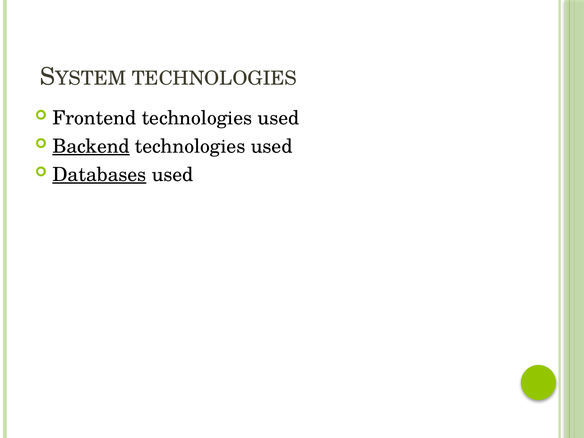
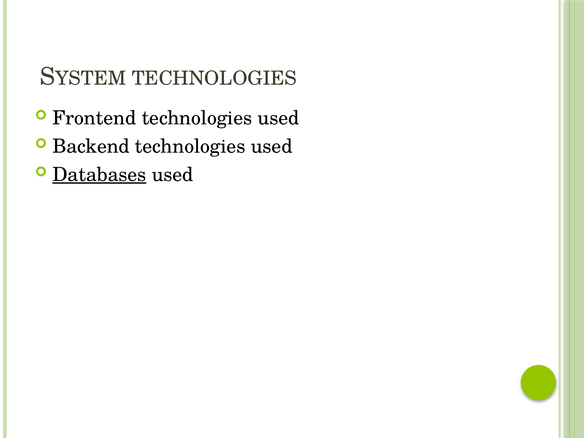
Backend underline: present -> none
